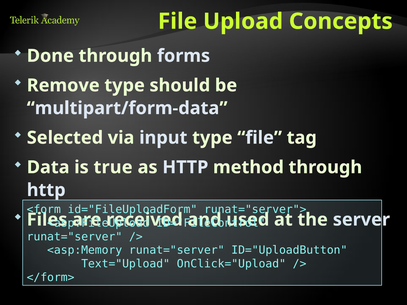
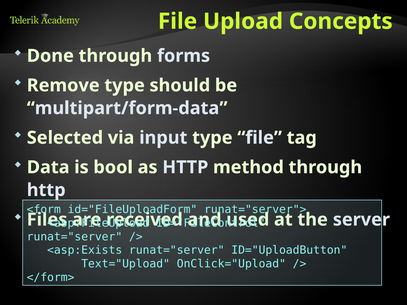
true: true -> bool
<asp:Memory: <asp:Memory -> <asp:Exists
